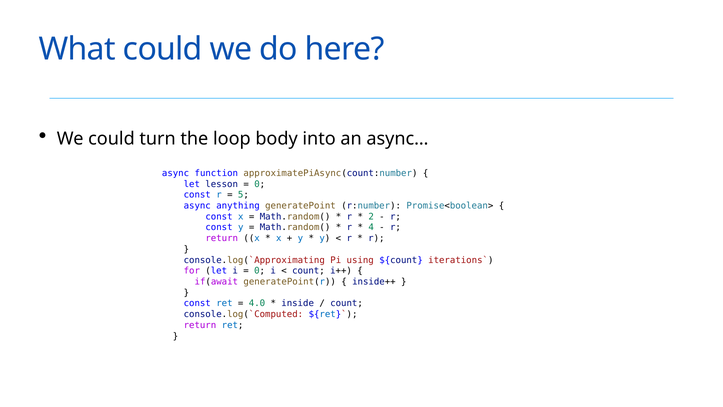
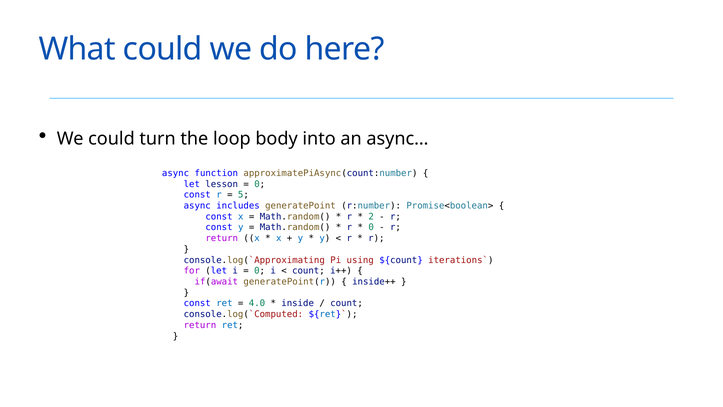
anything: anything -> includes
4 at (371, 227): 4 -> 0
